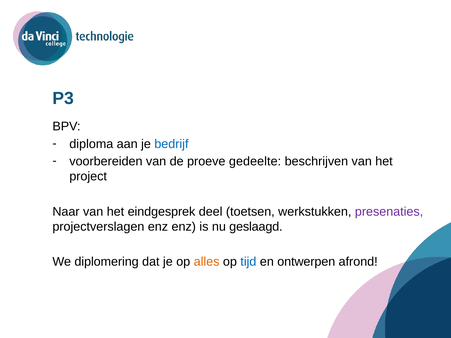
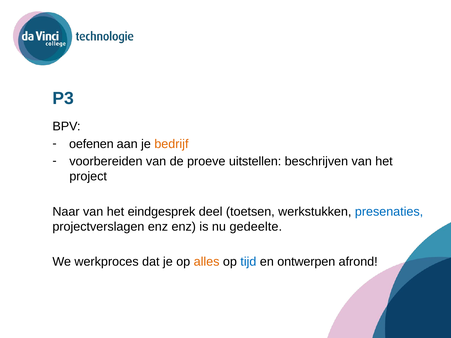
diploma: diploma -> oefenen
bedrijf colour: blue -> orange
gedeelte: gedeelte -> uitstellen
presenaties colour: purple -> blue
geslaagd: geslaagd -> gedeelte
diplomering: diplomering -> werkproces
